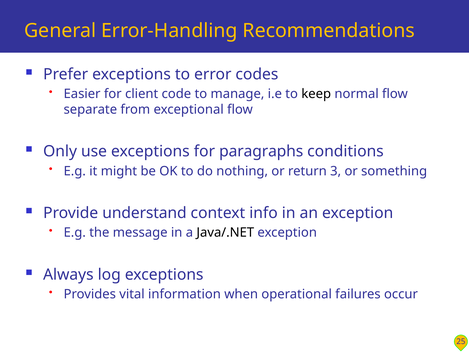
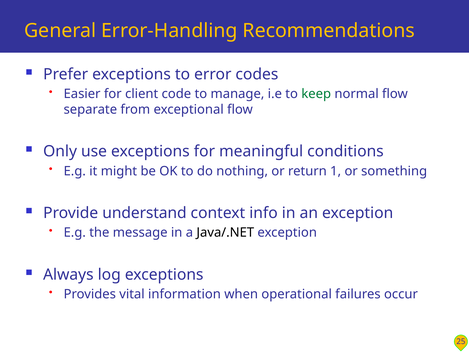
keep colour: black -> green
paragraphs: paragraphs -> meaningful
3: 3 -> 1
